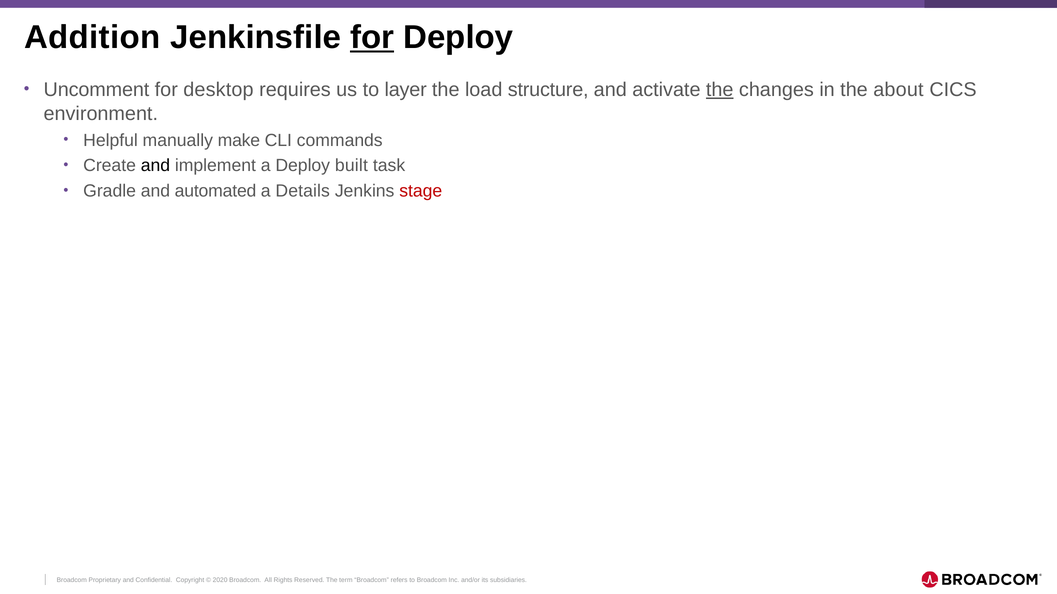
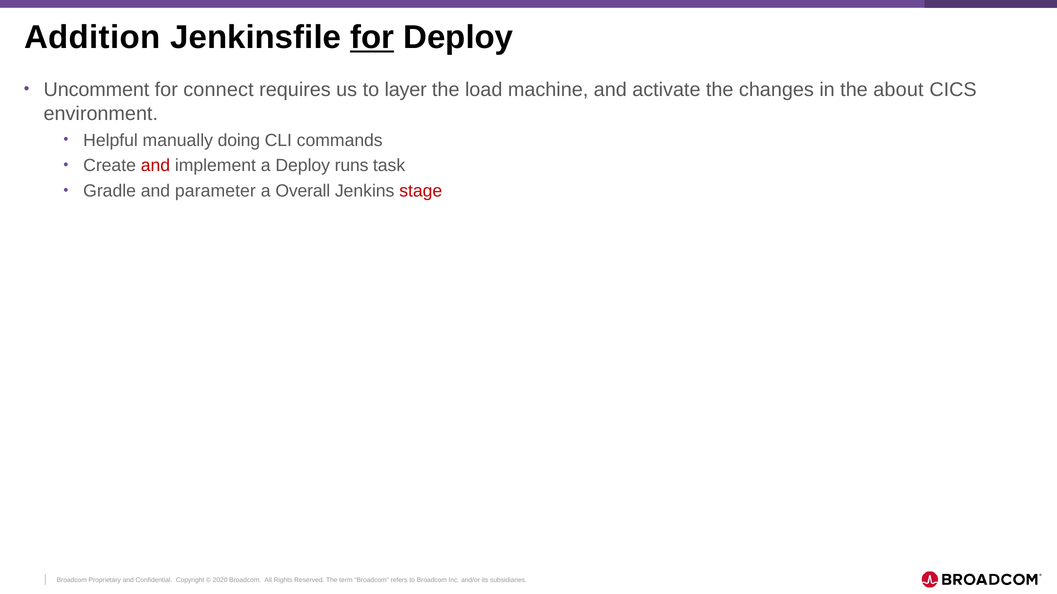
desktop: desktop -> connect
structure: structure -> machine
the at (720, 90) underline: present -> none
make: make -> doing
and at (155, 166) colour: black -> red
built: built -> runs
automated: automated -> parameter
Details: Details -> Overall
